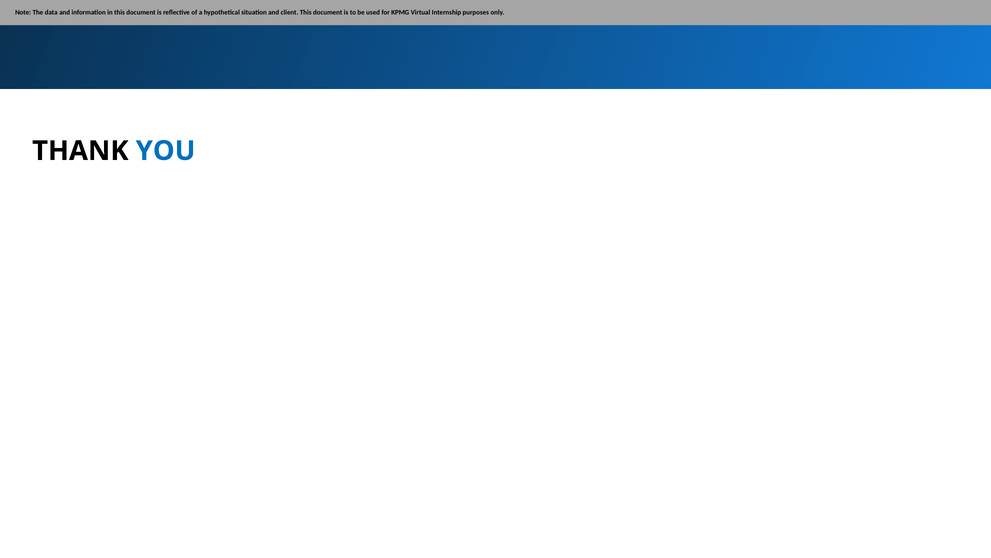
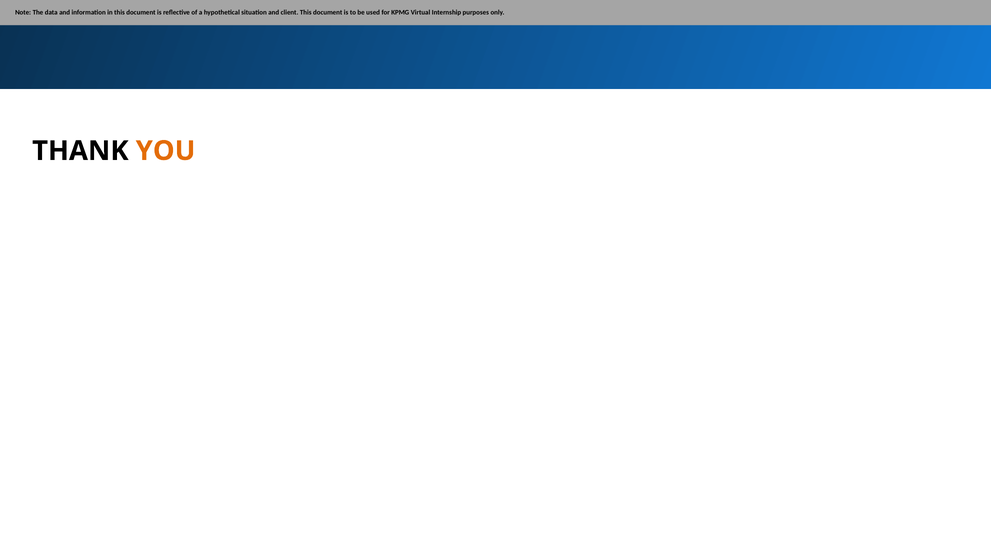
YOU colour: blue -> orange
